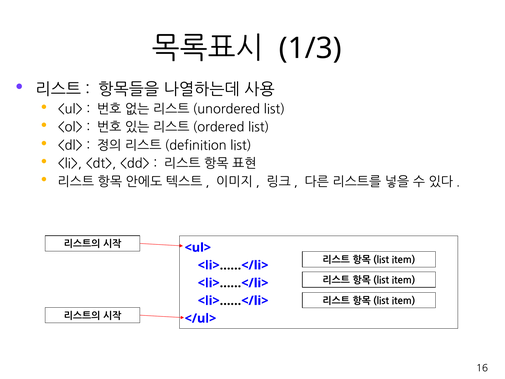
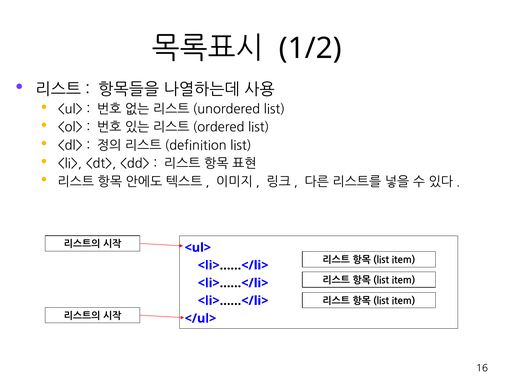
1/3: 1/3 -> 1/2
